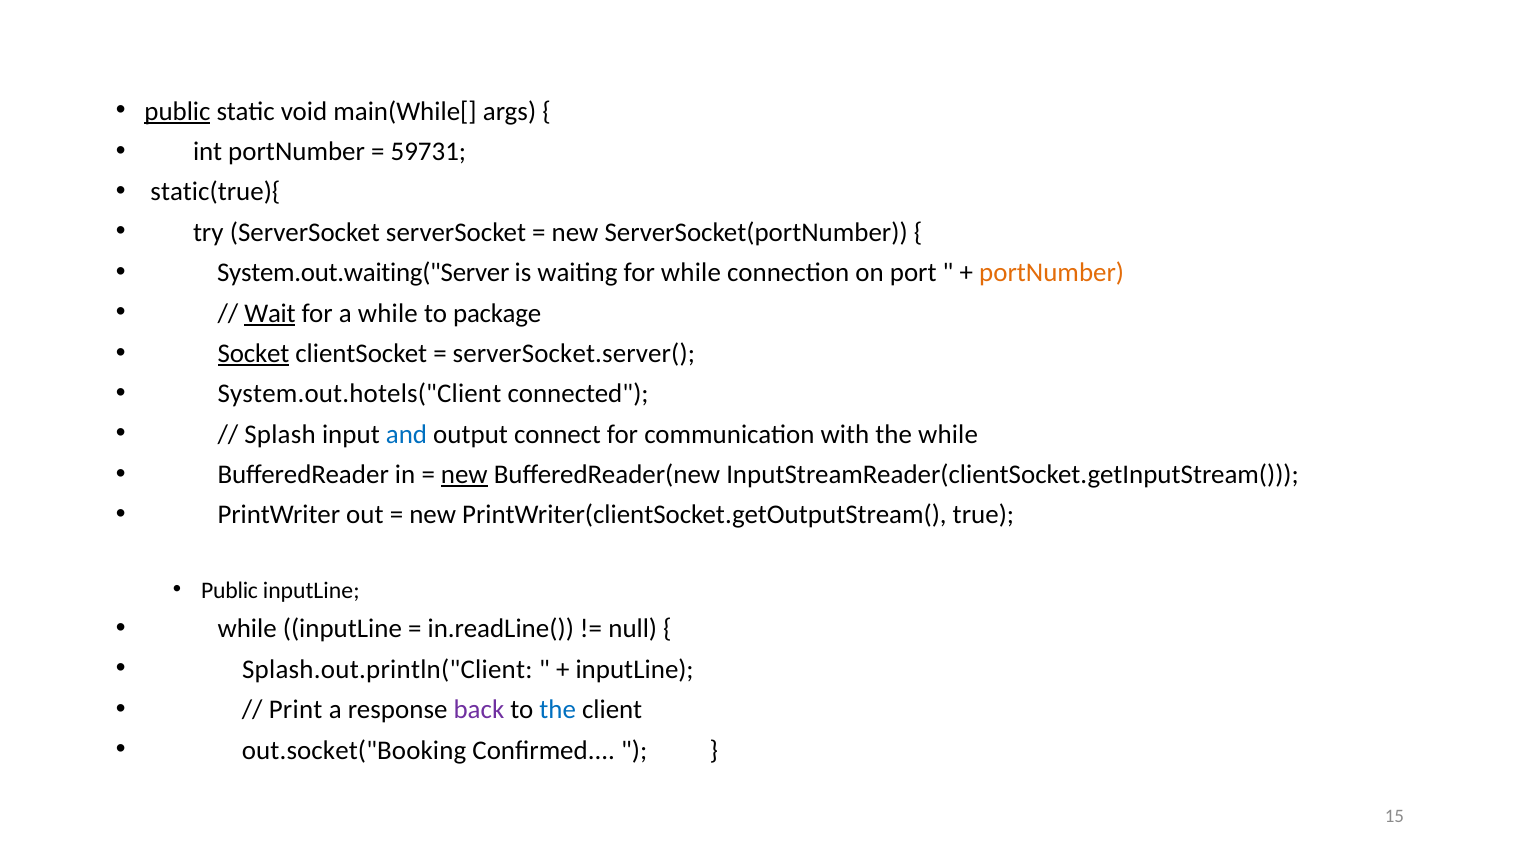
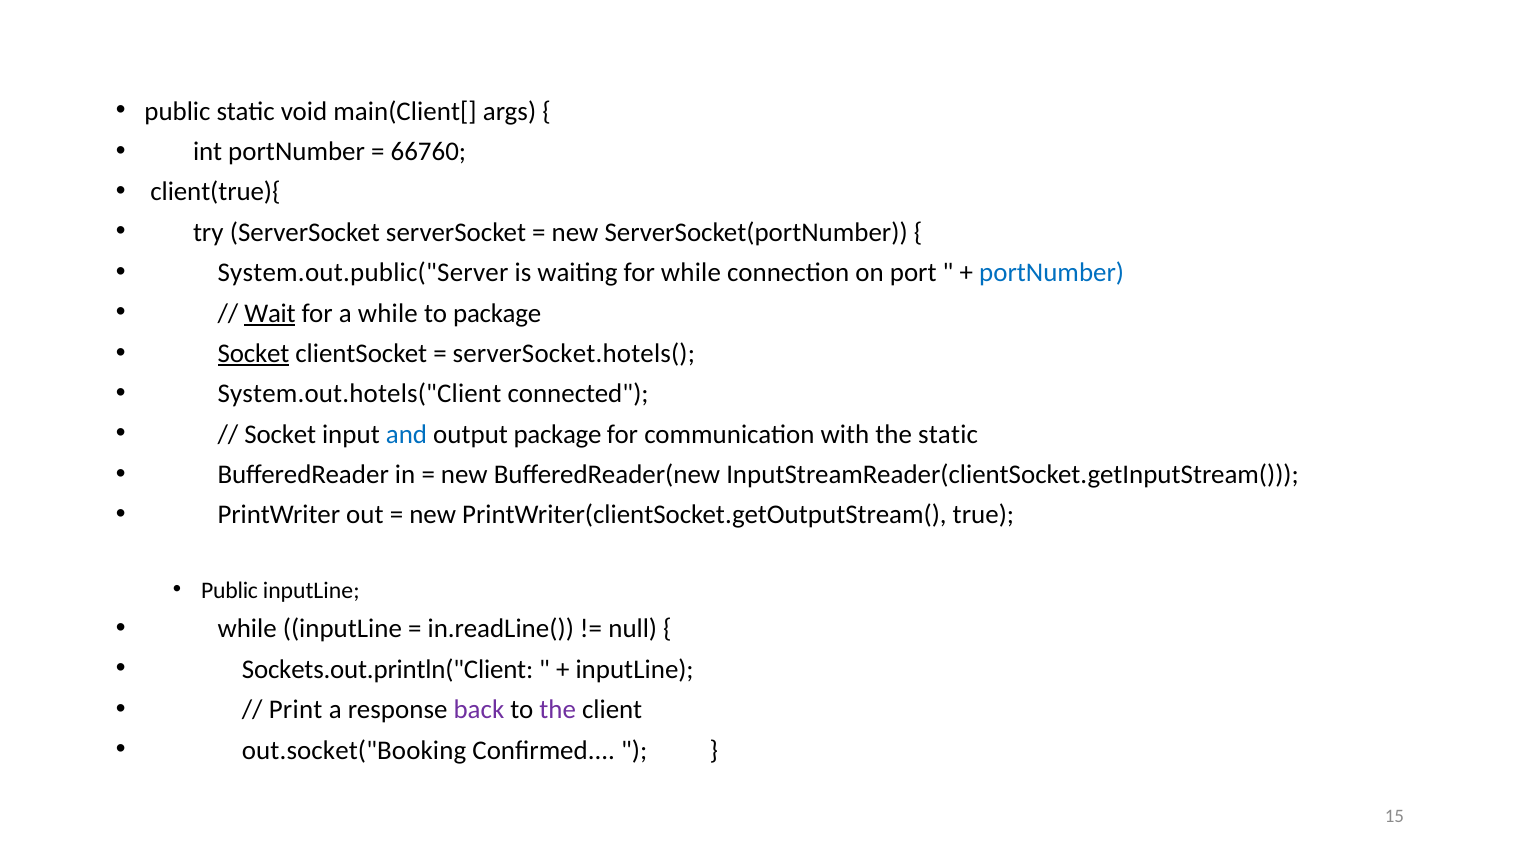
public at (177, 111) underline: present -> none
main(While[: main(While[ -> main(Client[
59731: 59731 -> 66760
static(true){: static(true){ -> client(true){
System.out.waiting("Server: System.out.waiting("Server -> System.out.public("Server
portNumber at (1052, 273) colour: orange -> blue
serverSocket.server(: serverSocket.server( -> serverSocket.hotels(
Splash at (280, 434): Splash -> Socket
output connect: connect -> package
the while: while -> static
new at (464, 475) underline: present -> none
Splash.out.println("Client: Splash.out.println("Client -> Sockets.out.println("Client
the at (558, 710) colour: blue -> purple
